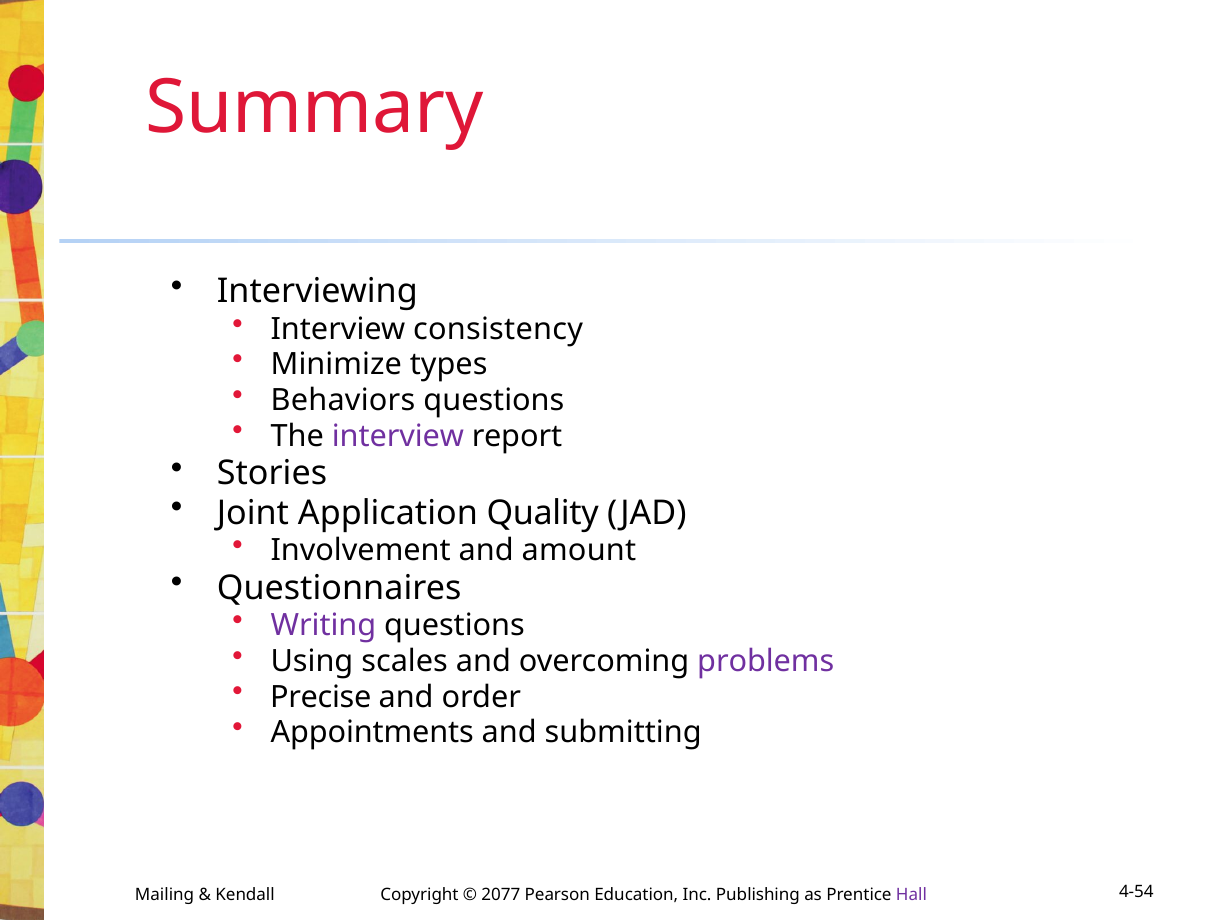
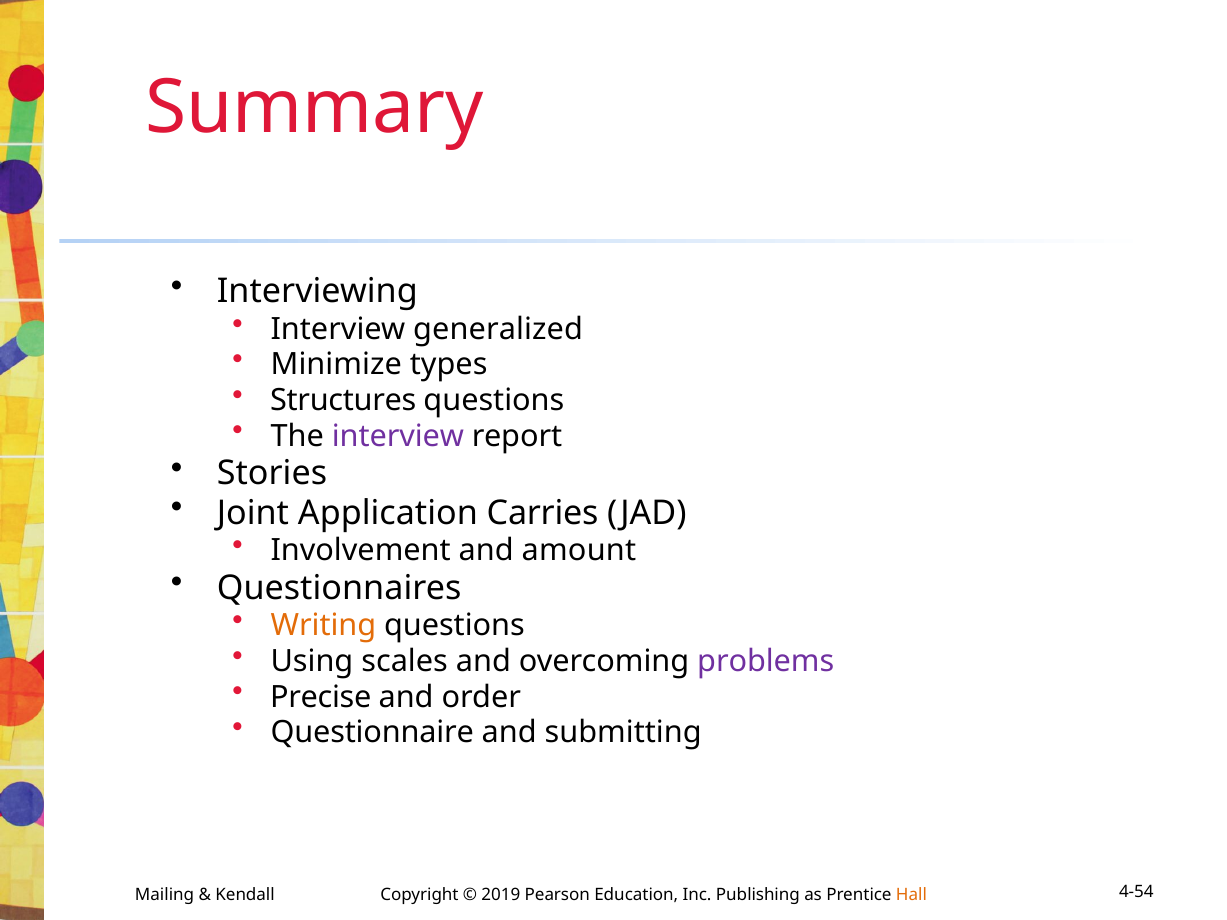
consistency: consistency -> generalized
Behaviors: Behaviors -> Structures
Quality: Quality -> Carries
Writing colour: purple -> orange
Appointments: Appointments -> Questionnaire
2077: 2077 -> 2019
Hall colour: purple -> orange
